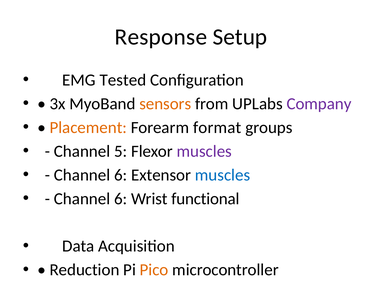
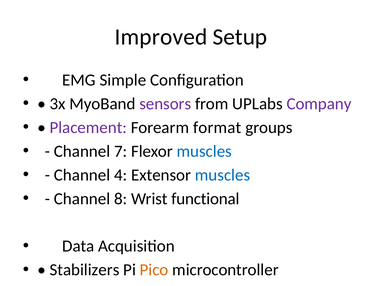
Response: Response -> Improved
Tested: Tested -> Simple
sensors colour: orange -> purple
Placement colour: orange -> purple
5: 5 -> 7
muscles at (204, 151) colour: purple -> blue
6 at (121, 175): 6 -> 4
6 at (121, 199): 6 -> 8
Reduction: Reduction -> Stabilizers
